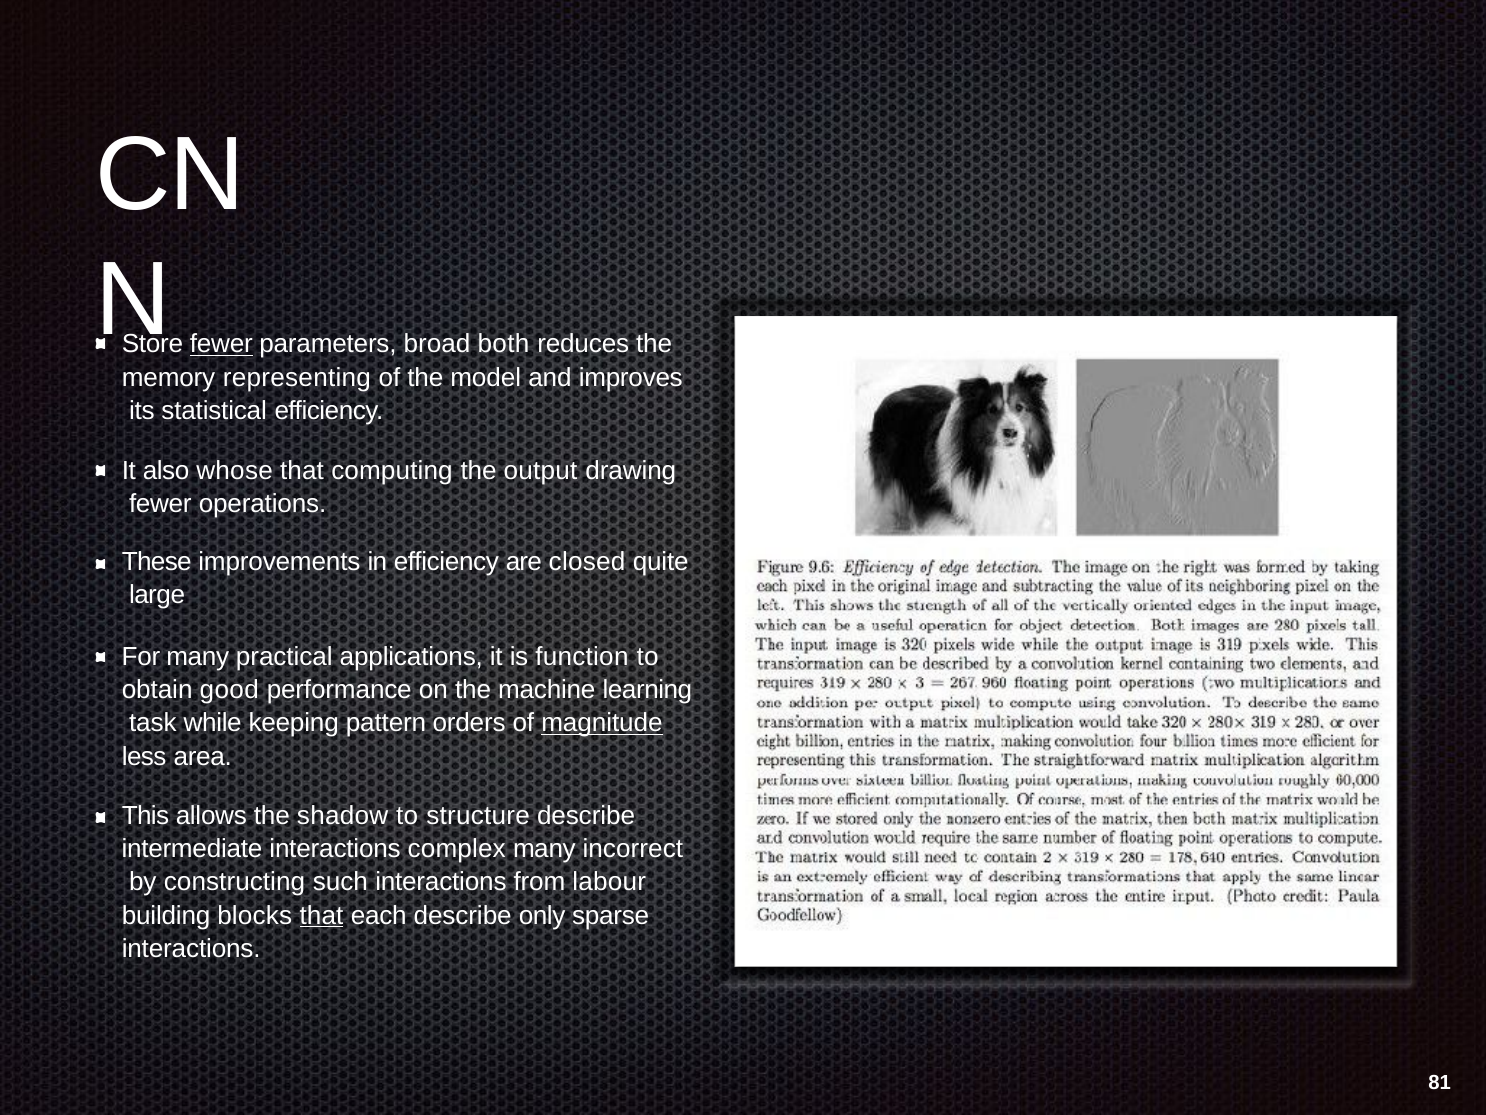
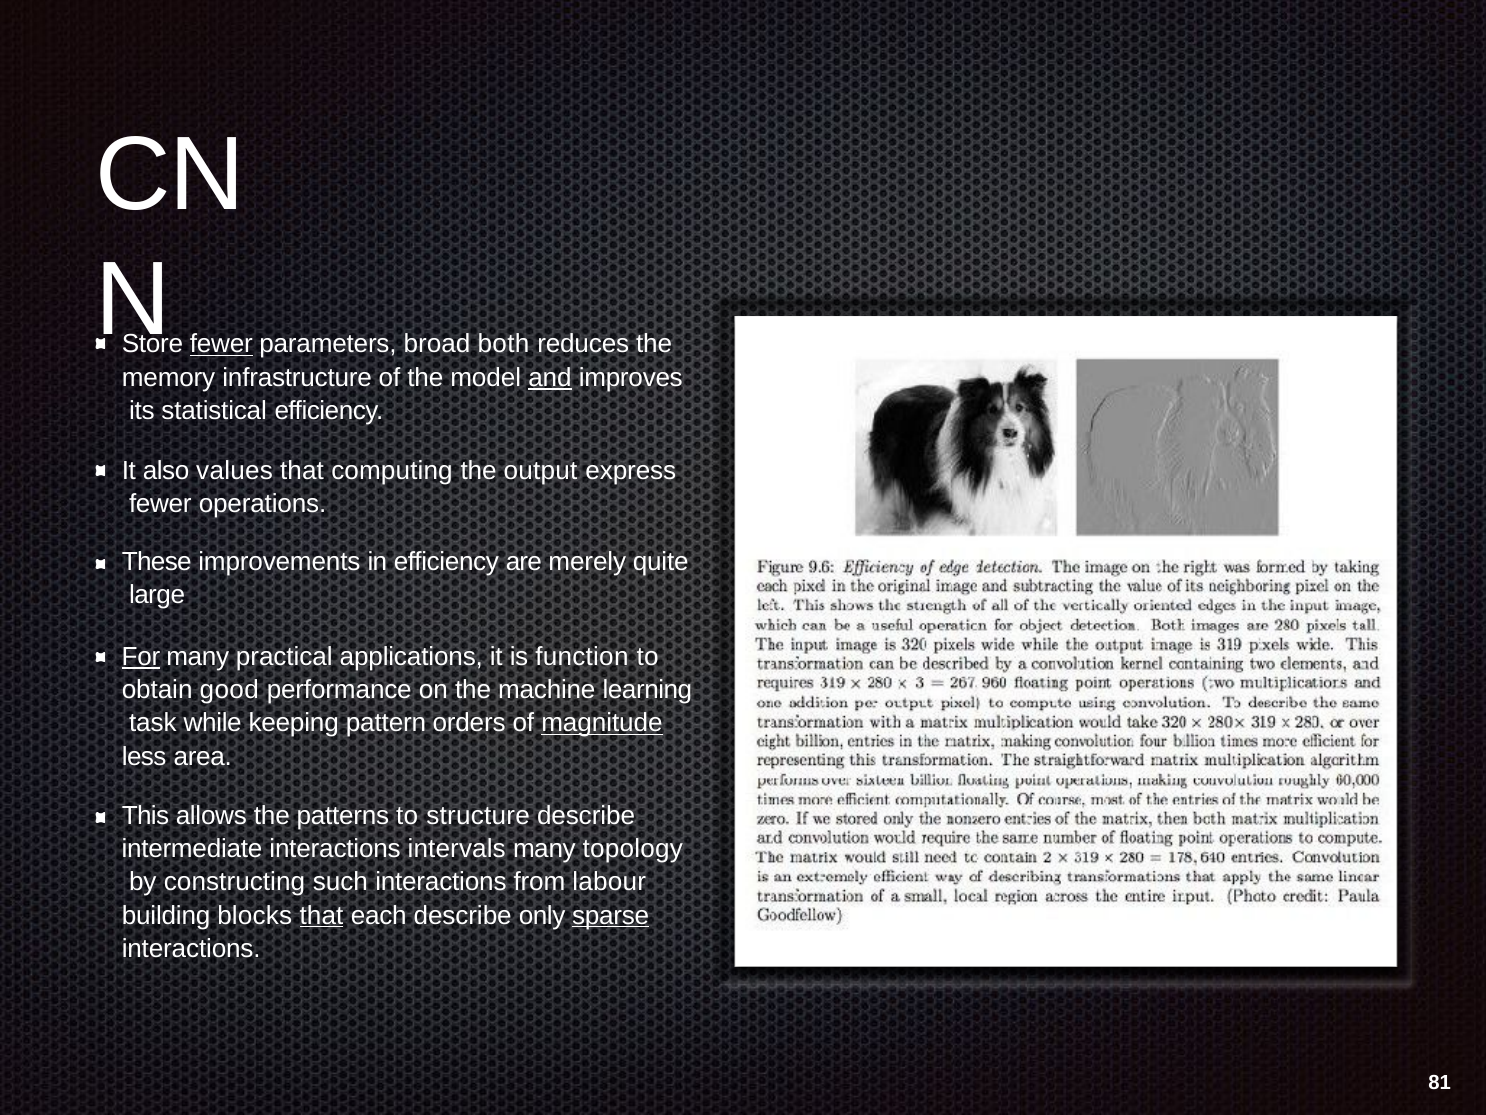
representing: representing -> infrastructure
and underline: none -> present
whose: whose -> values
drawing: drawing -> express
closed: closed -> merely
For underline: none -> present
shadow: shadow -> patterns
complex: complex -> intervals
incorrect: incorrect -> topology
sparse underline: none -> present
